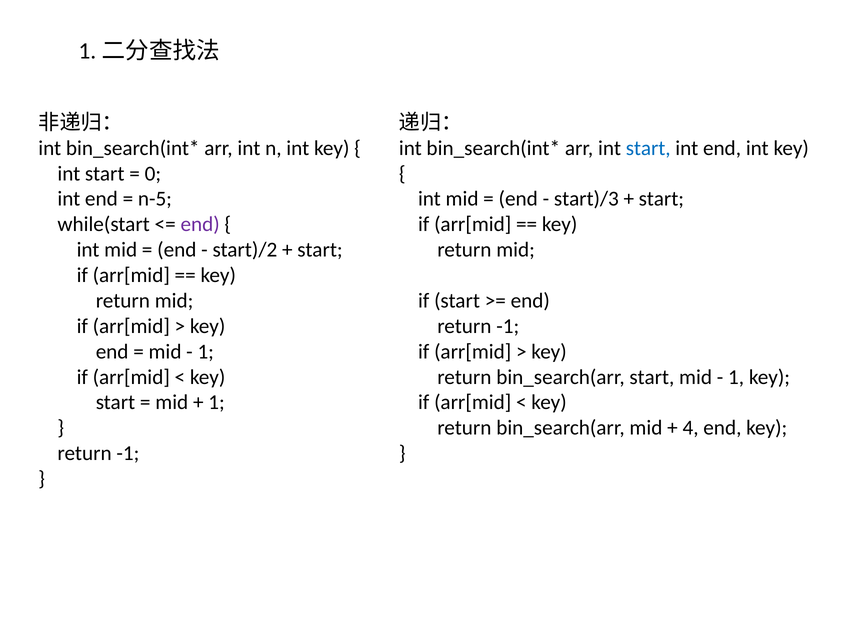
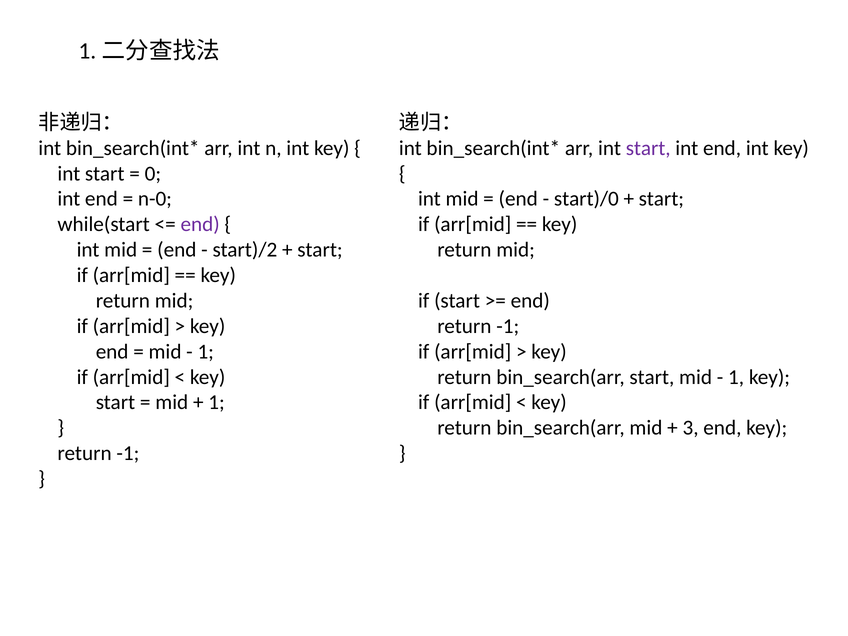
start at (648, 148) colour: blue -> purple
n-5: n-5 -> n-0
start)/3: start)/3 -> start)/0
4: 4 -> 3
